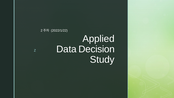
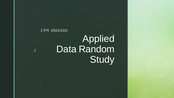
Decision: Decision -> Random
